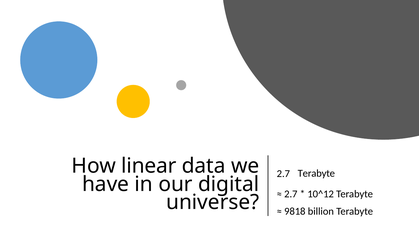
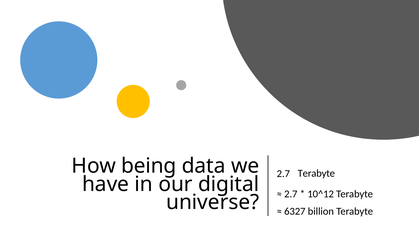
linear: linear -> being
9818: 9818 -> 6327
